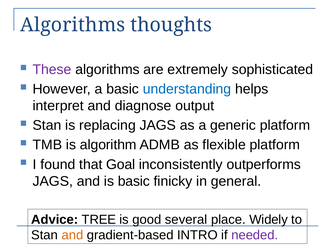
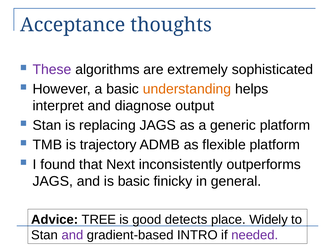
Algorithms at (73, 25): Algorithms -> Acceptance
understanding colour: blue -> orange
algorithm: algorithm -> trajectory
Goal: Goal -> Next
several: several -> detects
and at (72, 235) colour: orange -> purple
